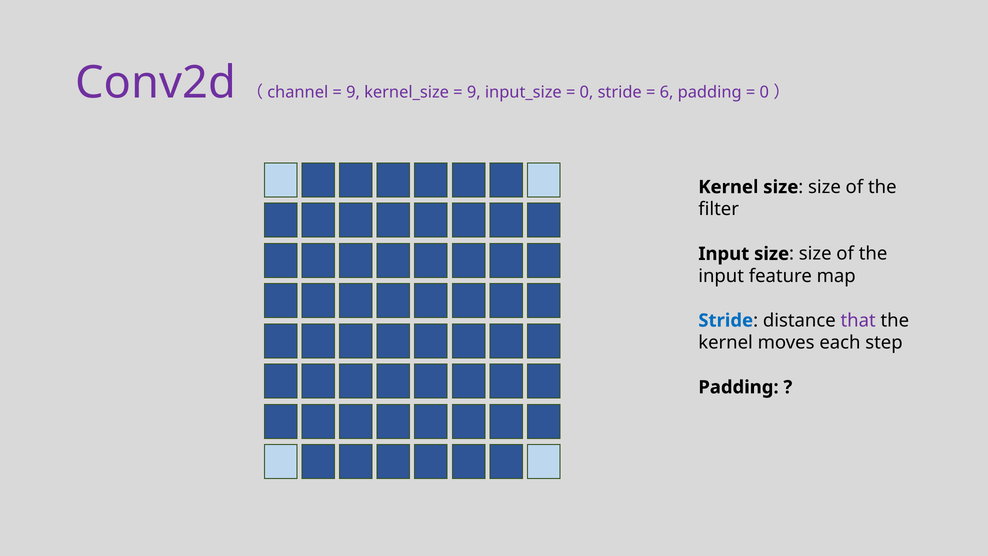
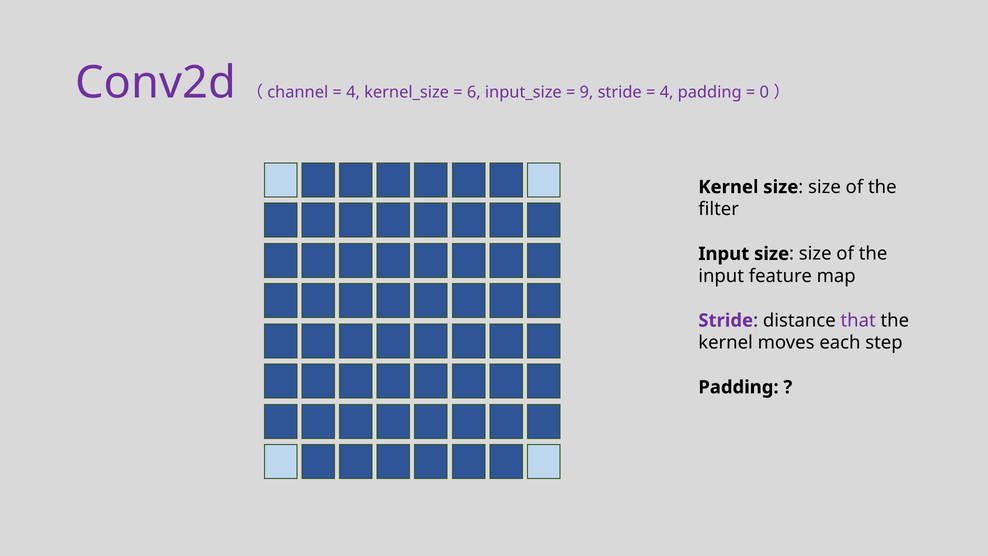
9 at (353, 93): 9 -> 4
9 at (474, 93): 9 -> 6
0 at (586, 93): 0 -> 9
6 at (667, 93): 6 -> 4
Stride at (726, 320) colour: blue -> purple
